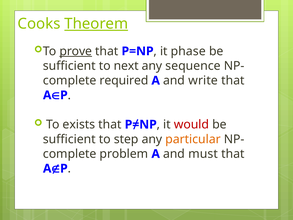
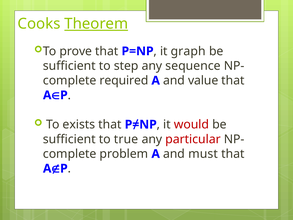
prove underline: present -> none
phase: phase -> graph
next: next -> step
write: write -> value
step: step -> true
particular colour: orange -> red
